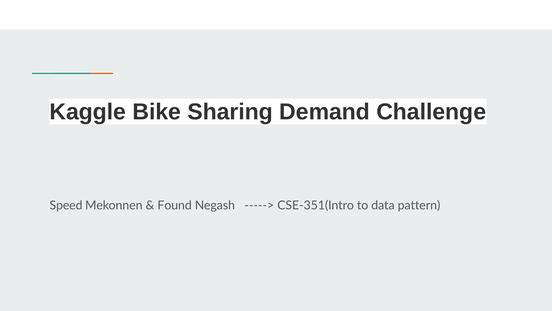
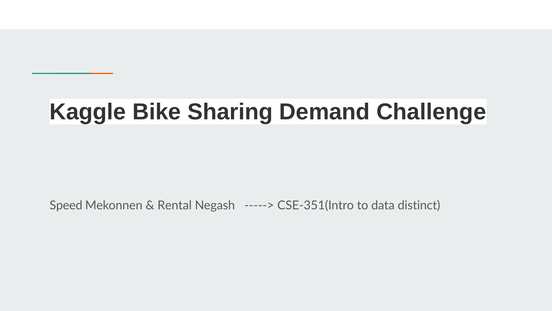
Found: Found -> Rental
pattern: pattern -> distinct
